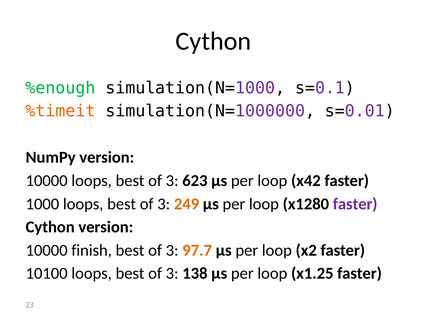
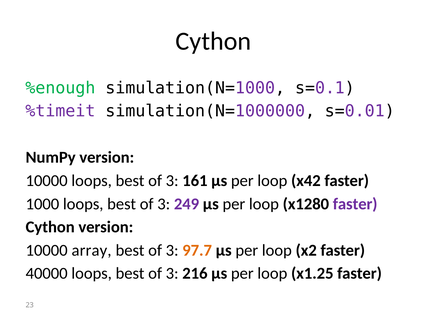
%timeit colour: orange -> purple
623: 623 -> 161
249 colour: orange -> purple
finish: finish -> array
10100: 10100 -> 40000
138: 138 -> 216
